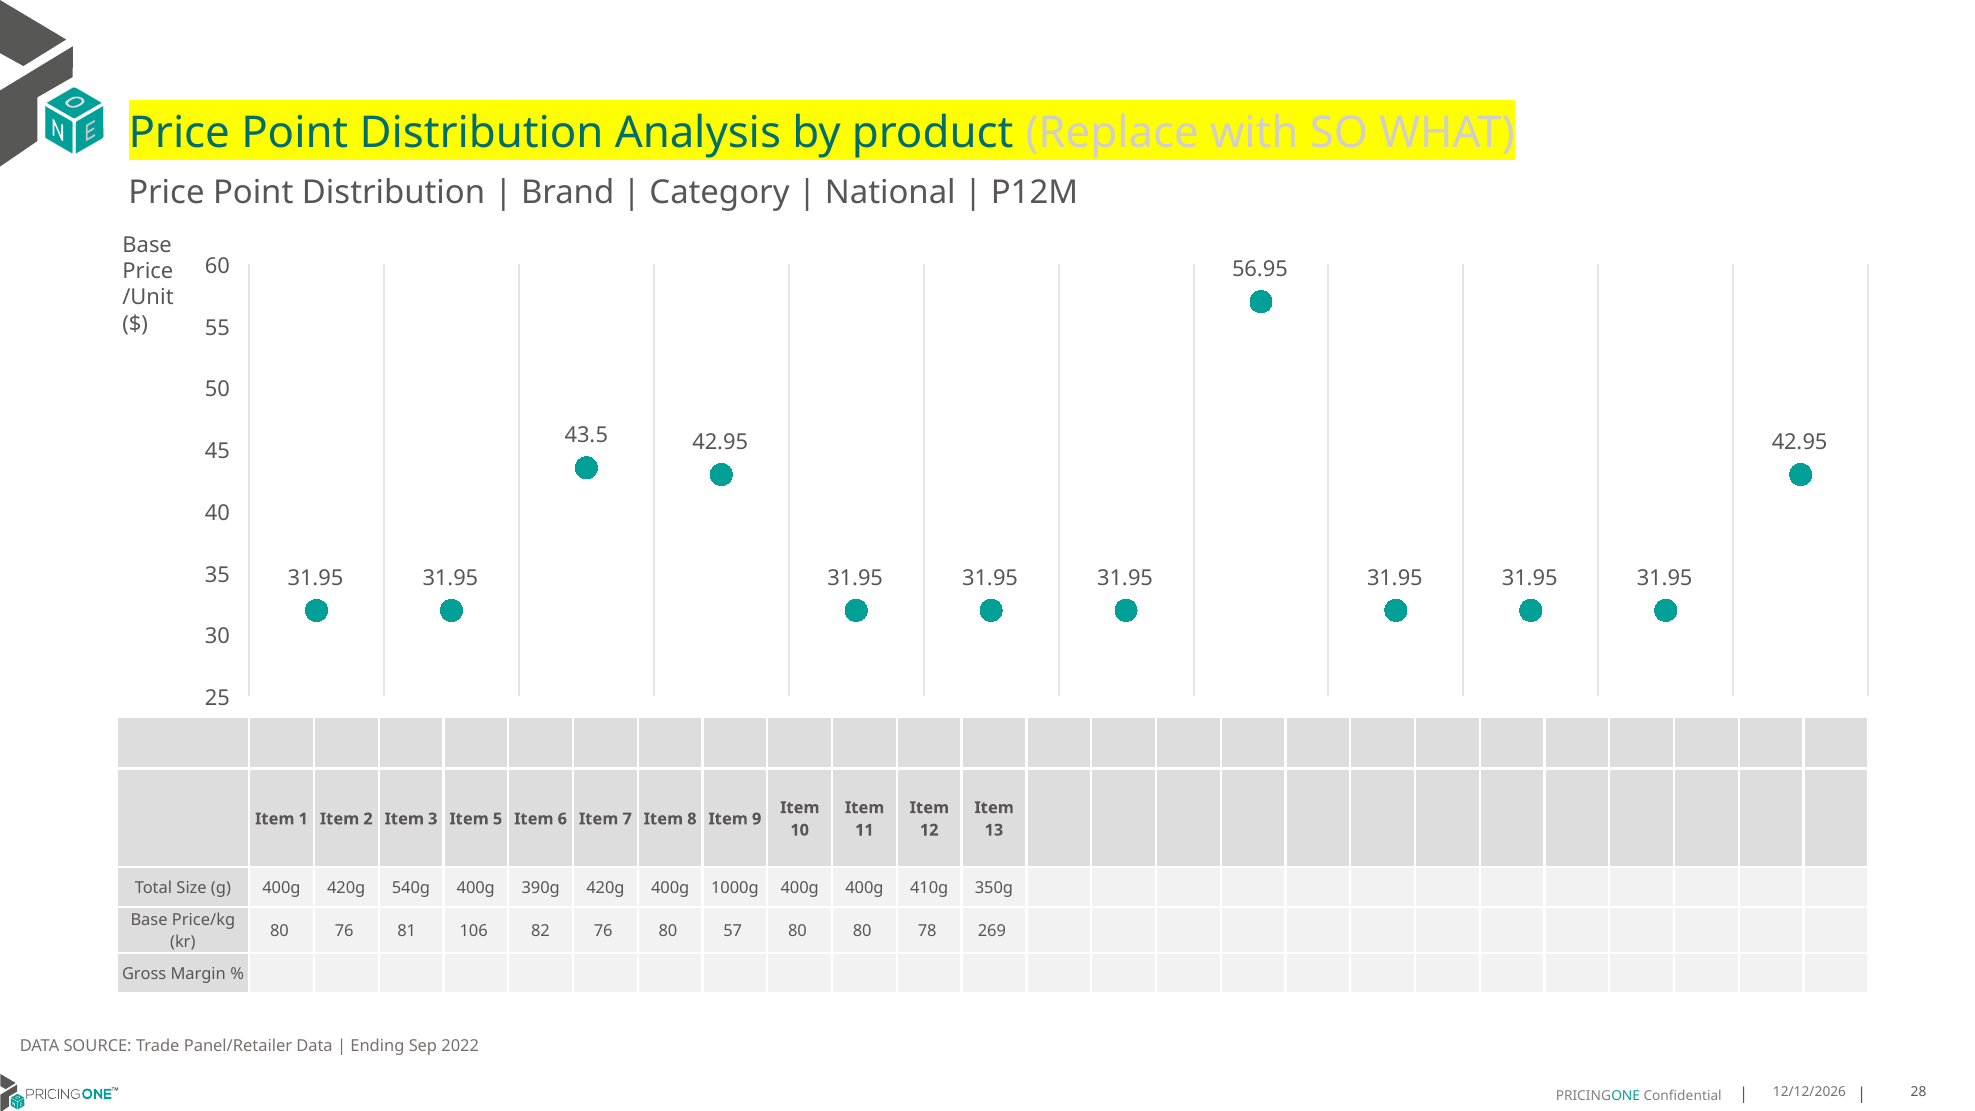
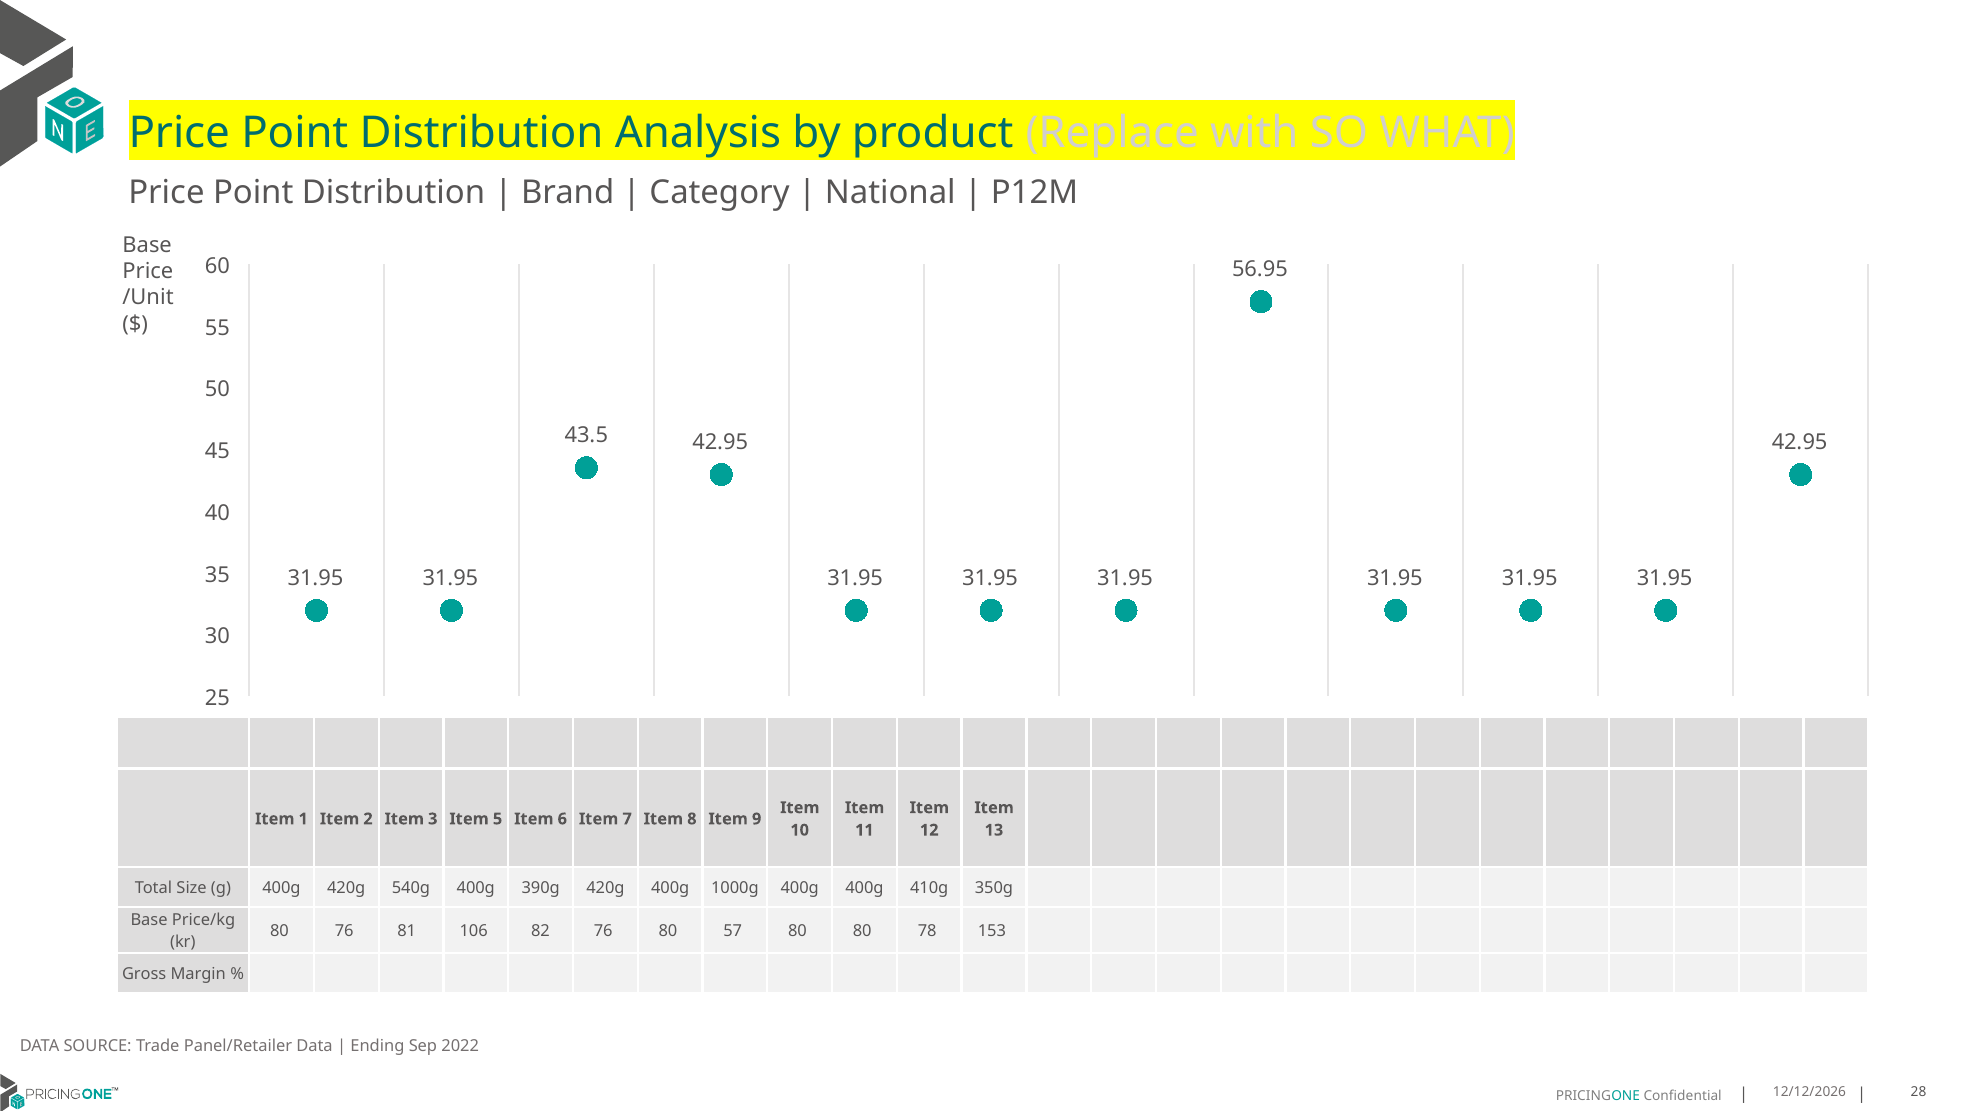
269: 269 -> 153
